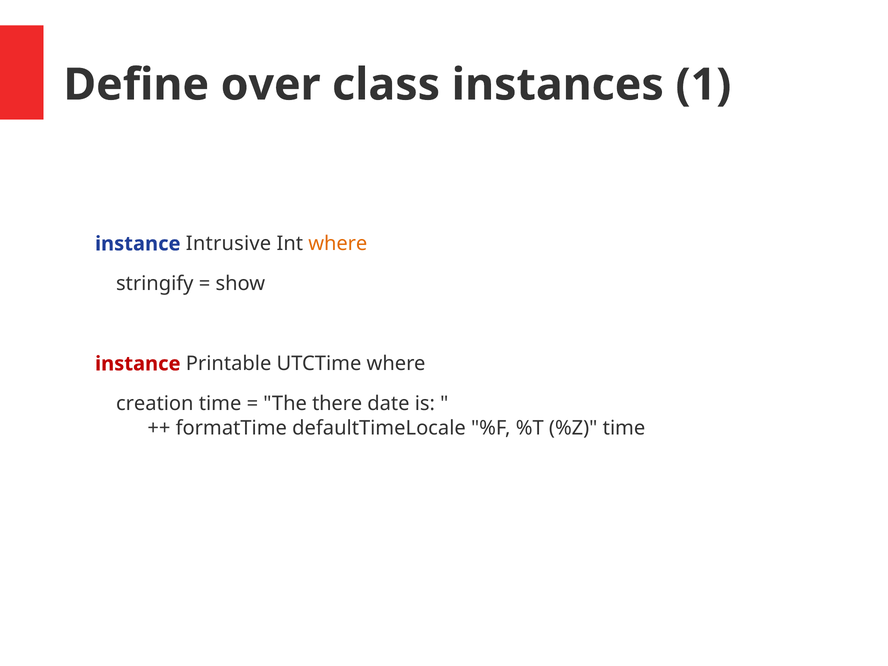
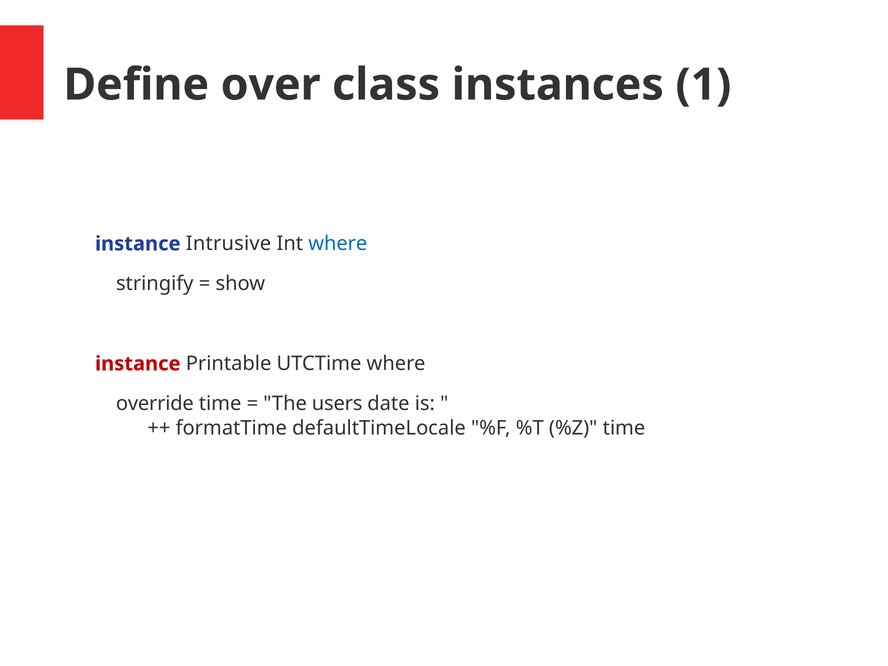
where at (338, 244) colour: orange -> blue
creation: creation -> override
there: there -> users
